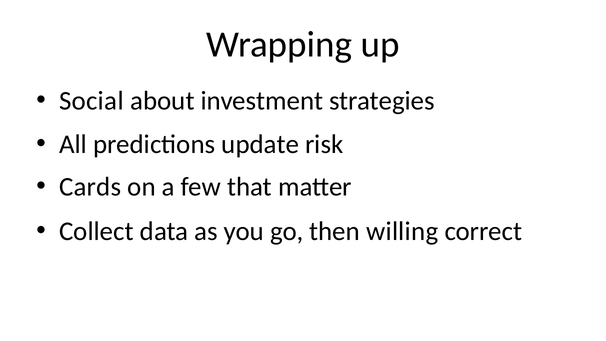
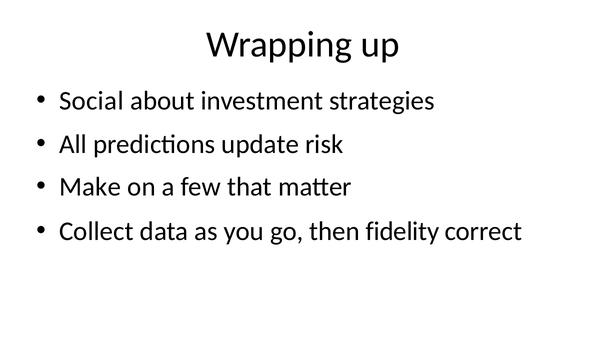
Cards: Cards -> Make
willing: willing -> fidelity
